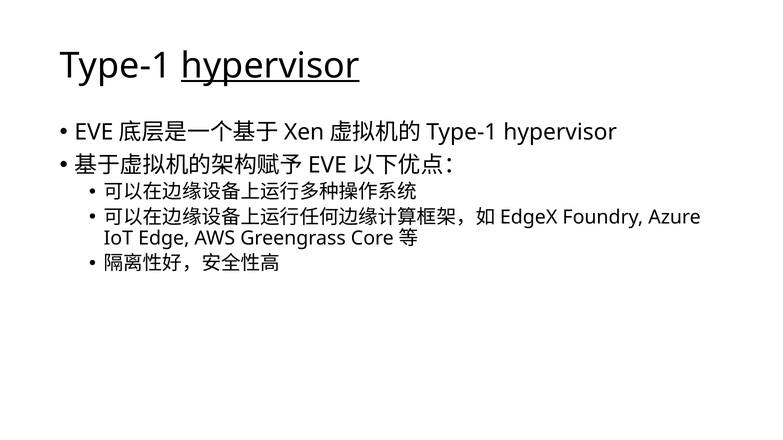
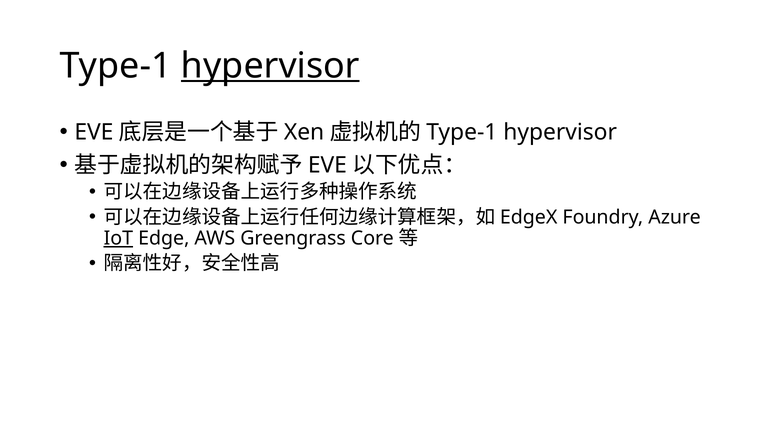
IoT underline: none -> present
